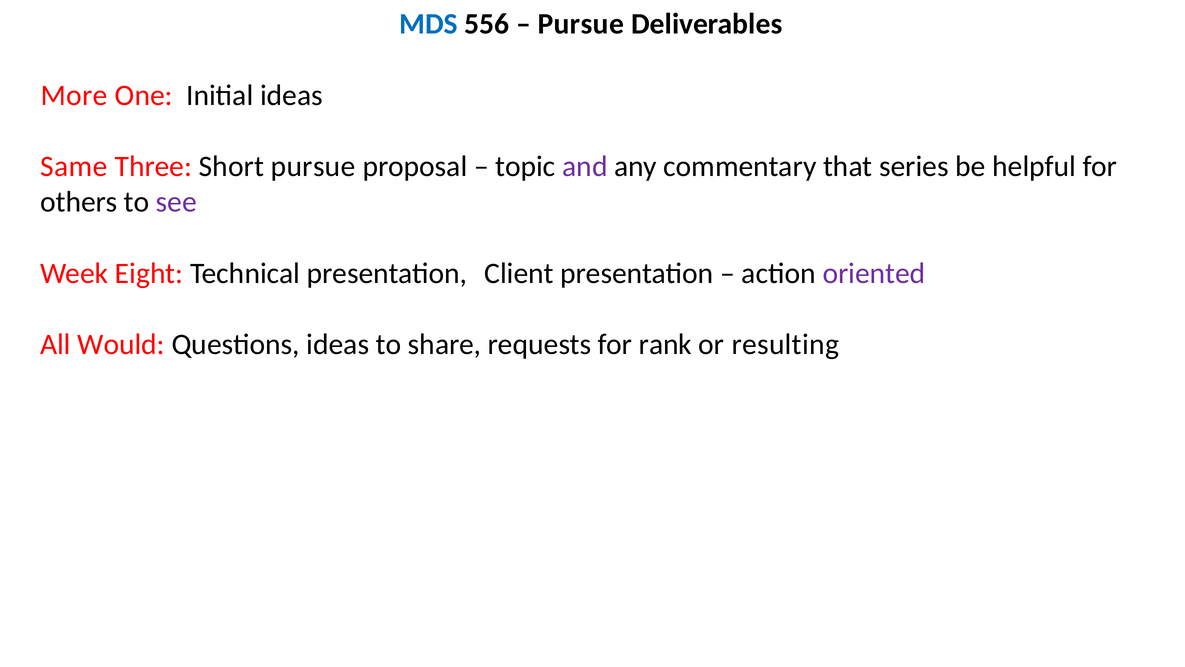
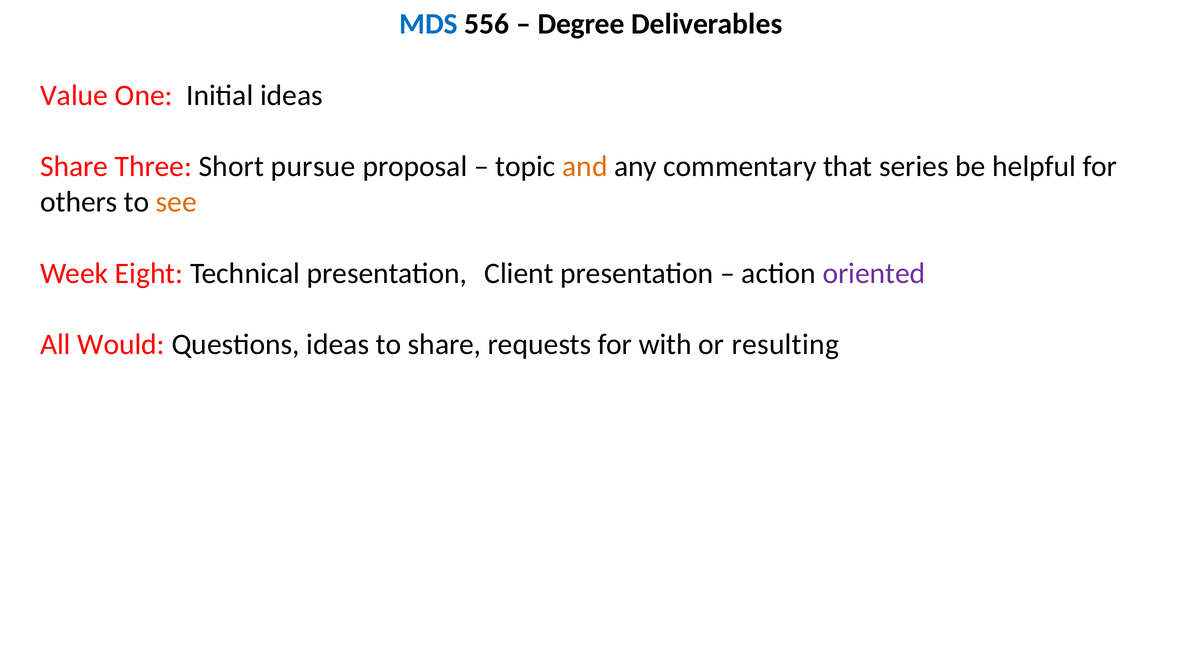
Pursue at (581, 24): Pursue -> Degree
More: More -> Value
Same at (74, 166): Same -> Share
and colour: purple -> orange
see colour: purple -> orange
rank: rank -> with
